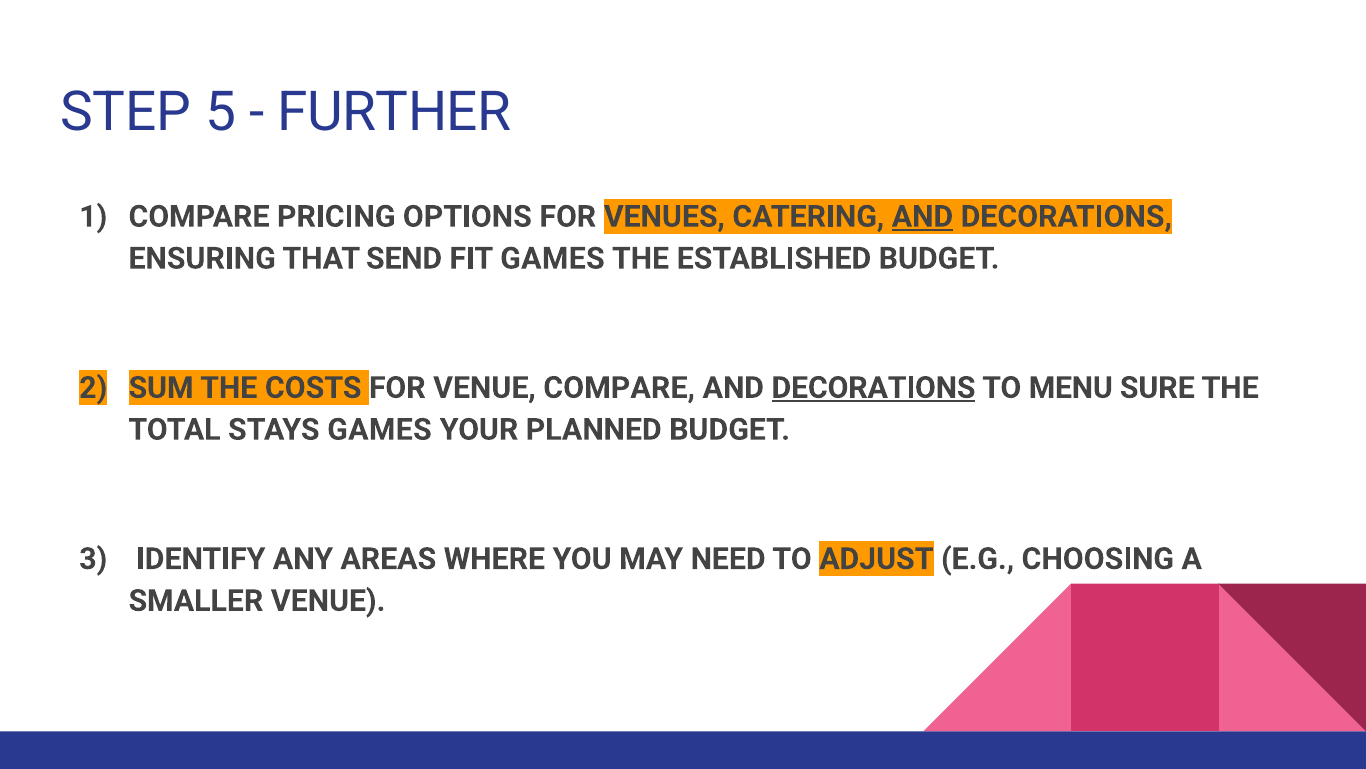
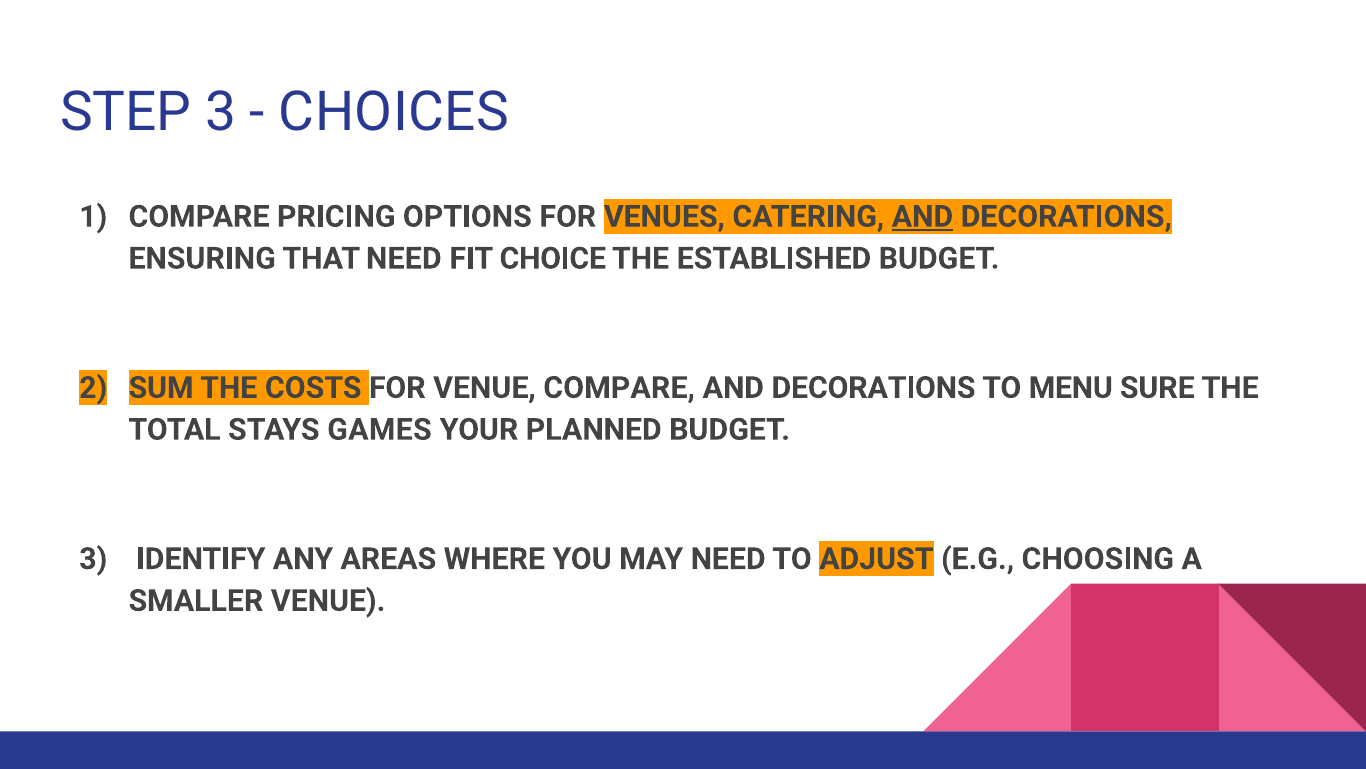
STEP 5: 5 -> 3
FURTHER: FURTHER -> CHOICES
THAT SEND: SEND -> NEED
FIT GAMES: GAMES -> CHOICE
DECORATIONS at (874, 388) underline: present -> none
